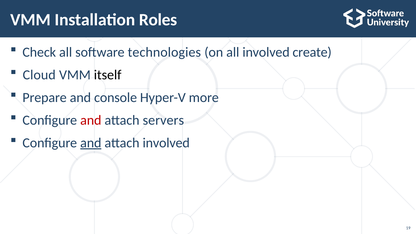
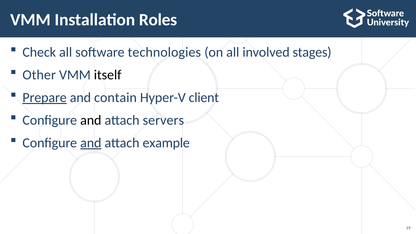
create: create -> stages
Cloud: Cloud -> Other
Prepare underline: none -> present
console: console -> contain
more: more -> client
and at (91, 120) colour: red -> black
attach involved: involved -> example
